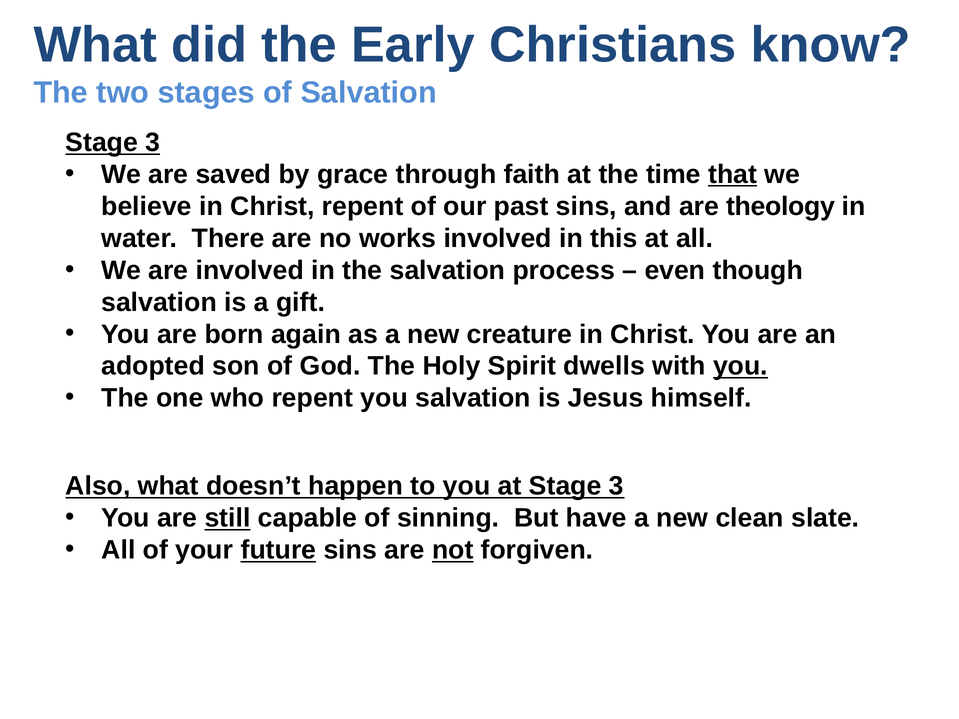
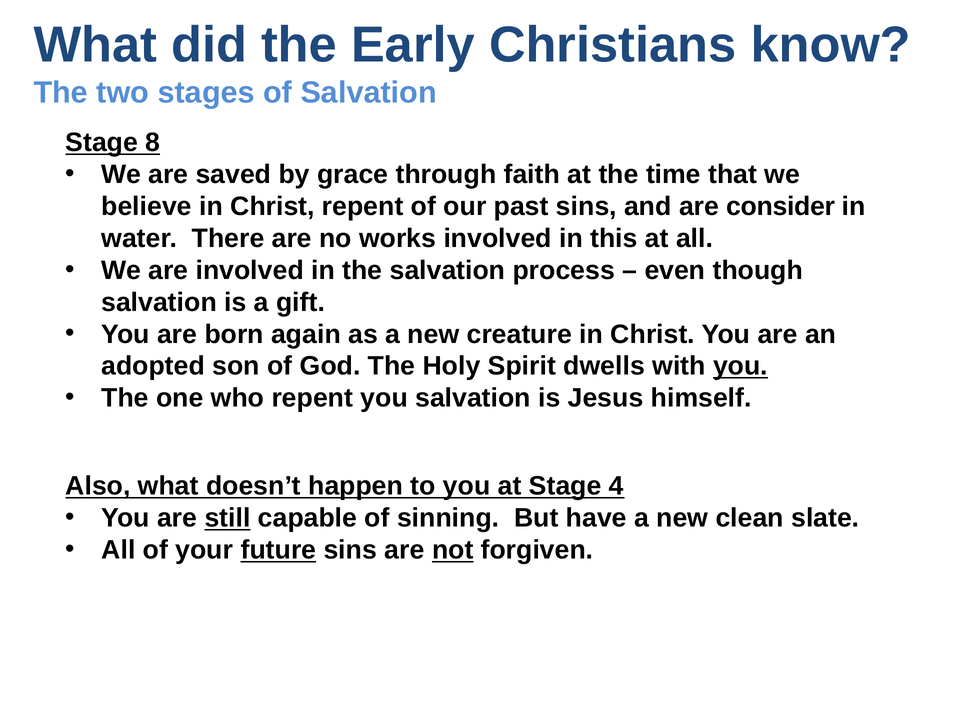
3 at (153, 142): 3 -> 8
that underline: present -> none
theology: theology -> consider
at Stage 3: 3 -> 4
